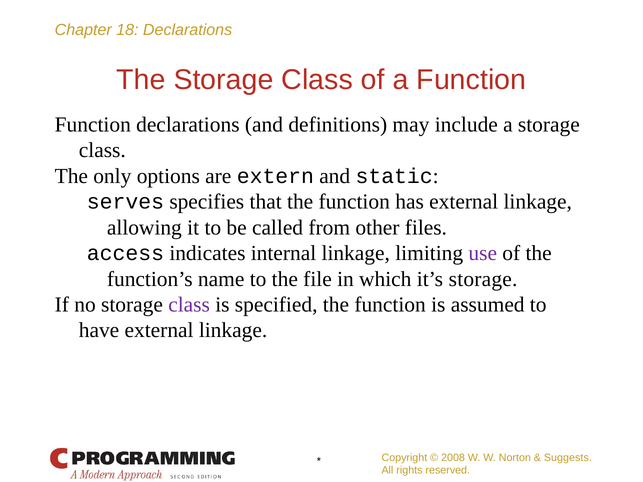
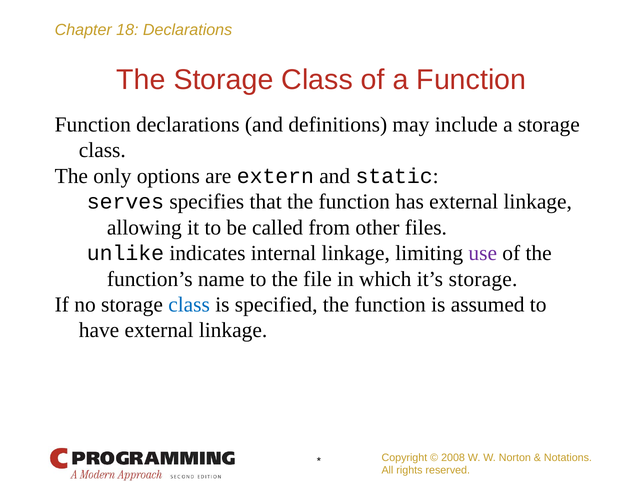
access: access -> unlike
class at (189, 305) colour: purple -> blue
Suggests: Suggests -> Notations
